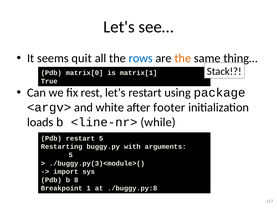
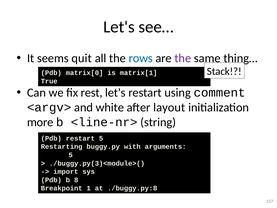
the at (183, 58) colour: orange -> purple
package: package -> comment
footer: footer -> layout
loads: loads -> more
while: while -> string
